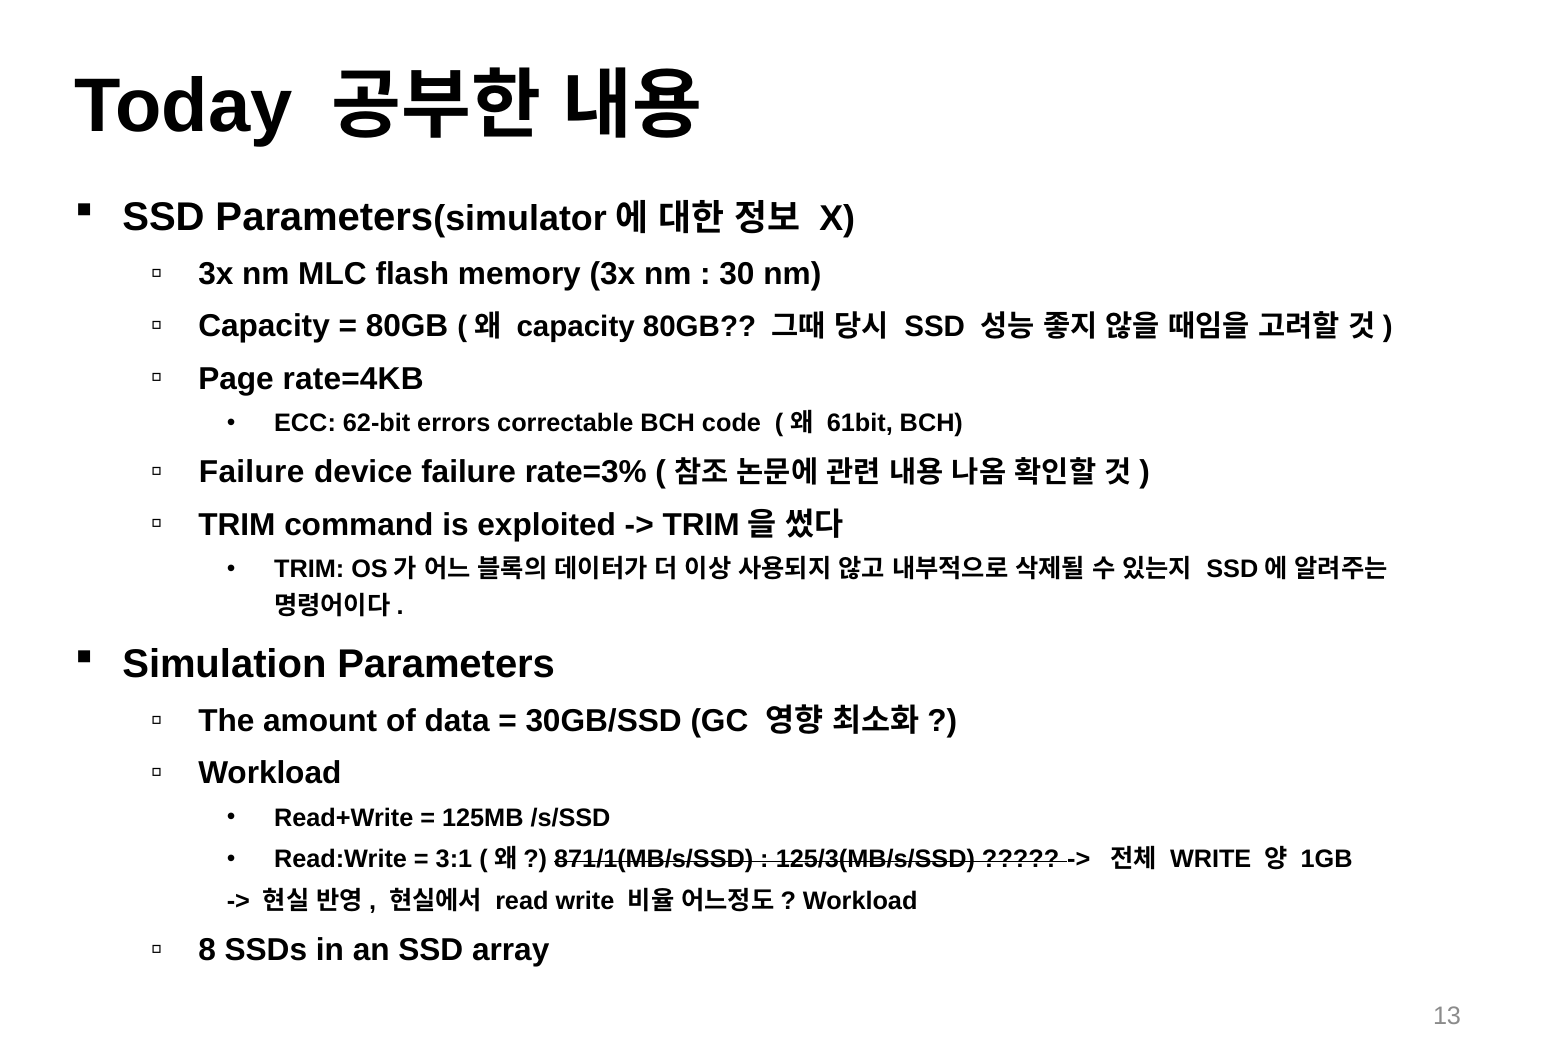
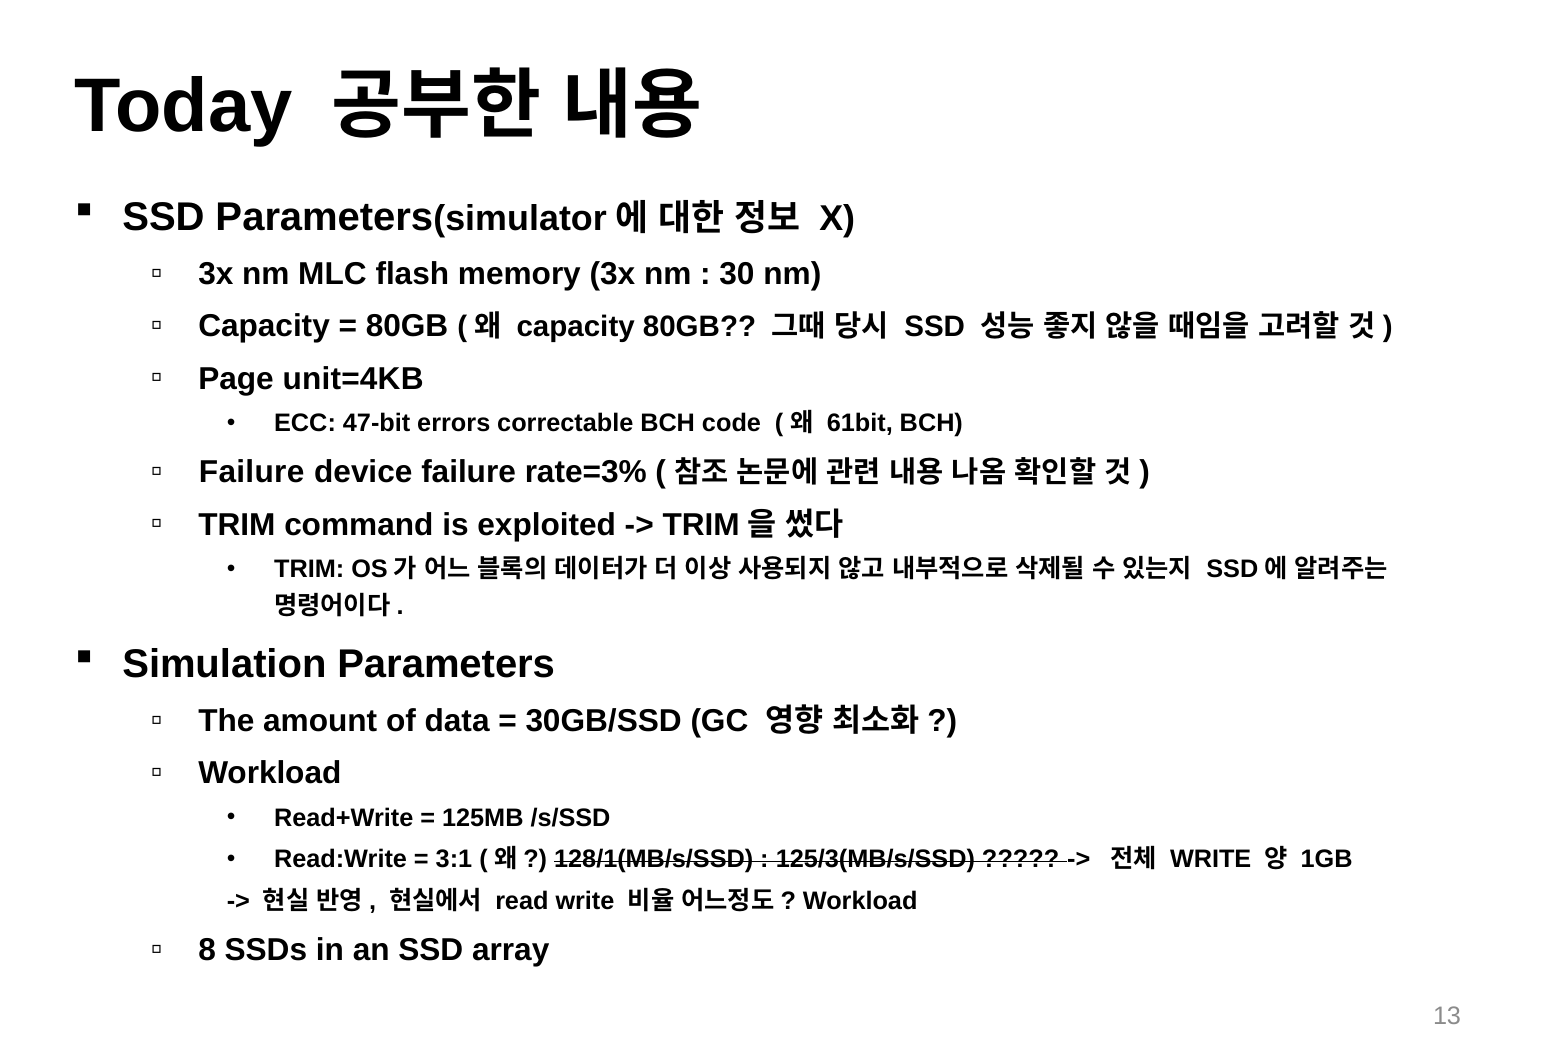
rate=4KB: rate=4KB -> unit=4KB
62-bit: 62-bit -> 47-bit
871/1(MB/s/SSD: 871/1(MB/s/SSD -> 128/1(MB/s/SSD
